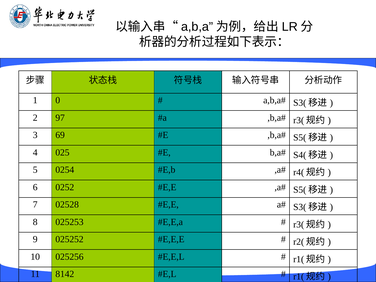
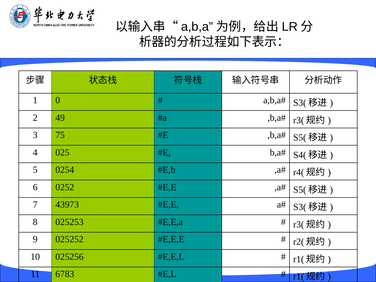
97: 97 -> 49
69: 69 -> 75
02528: 02528 -> 43973
8142: 8142 -> 6783
